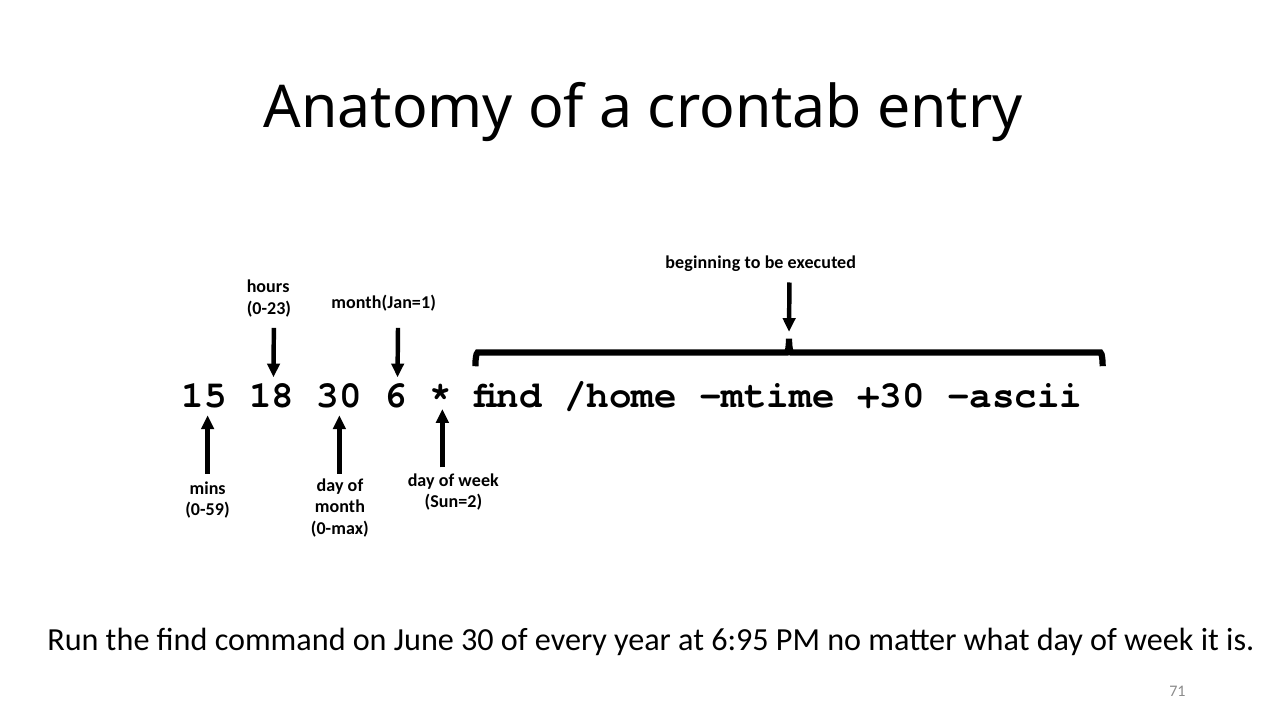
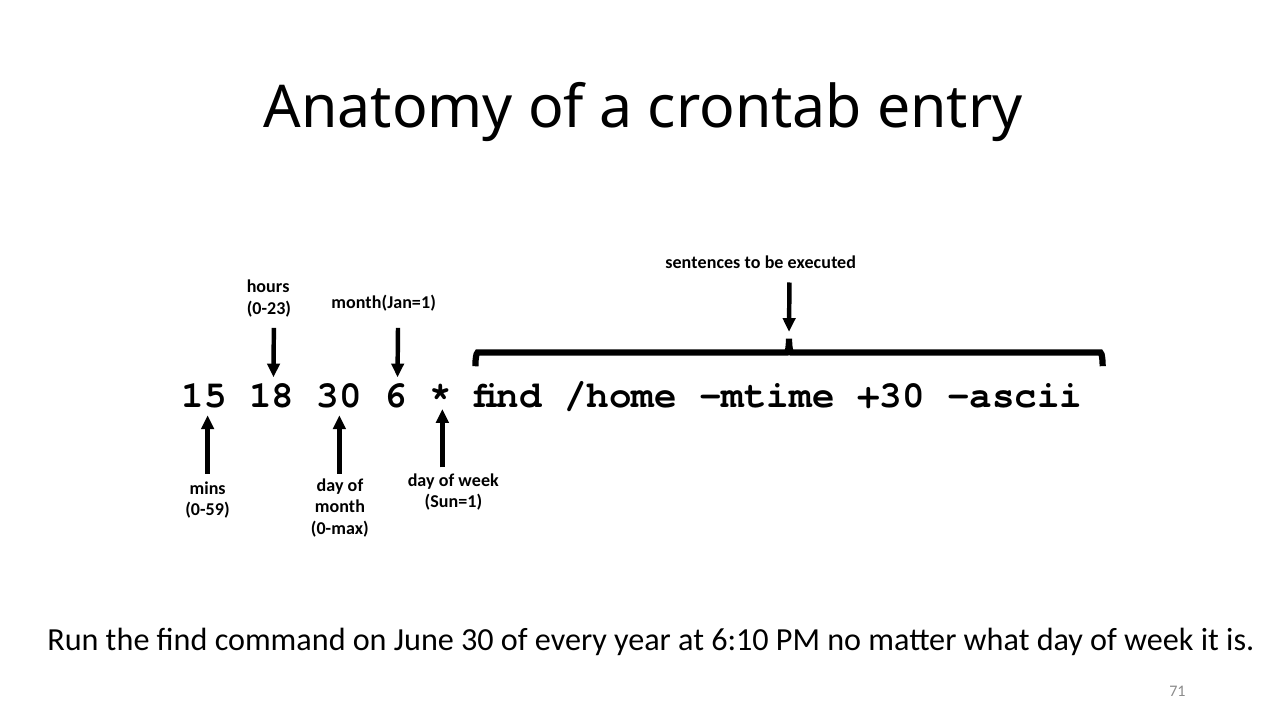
beginning: beginning -> sentences
Sun=2: Sun=2 -> Sun=1
6:95: 6:95 -> 6:10
